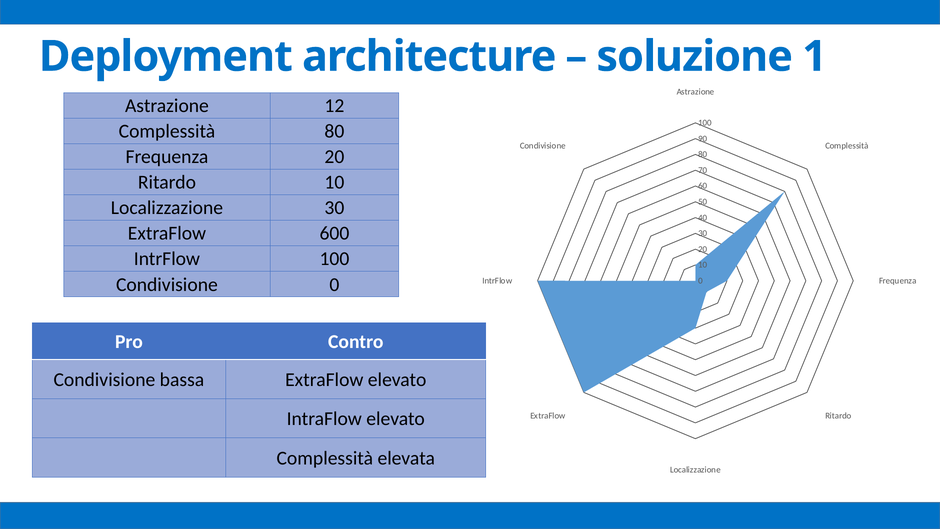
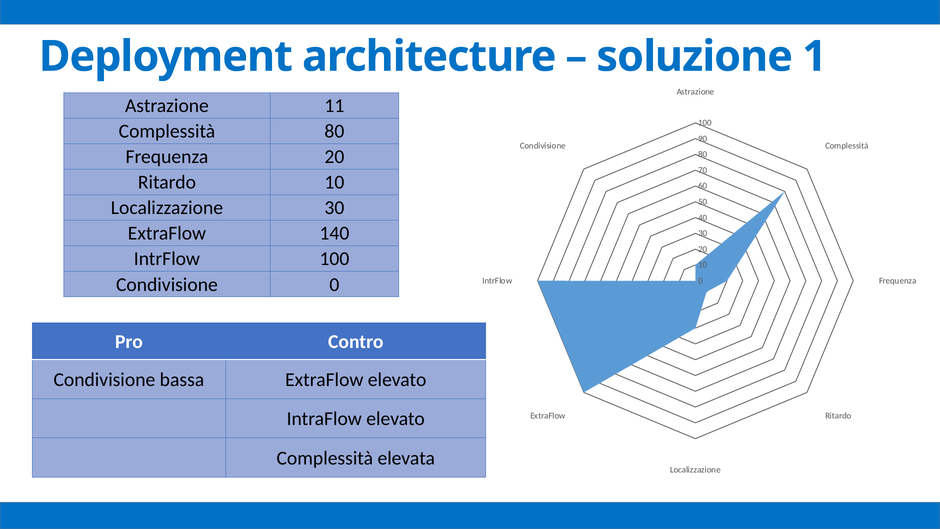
12: 12 -> 11
600: 600 -> 140
